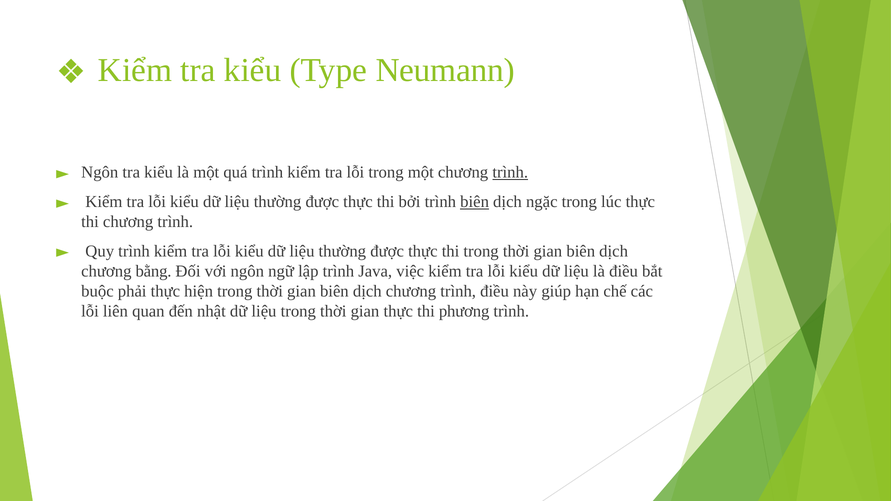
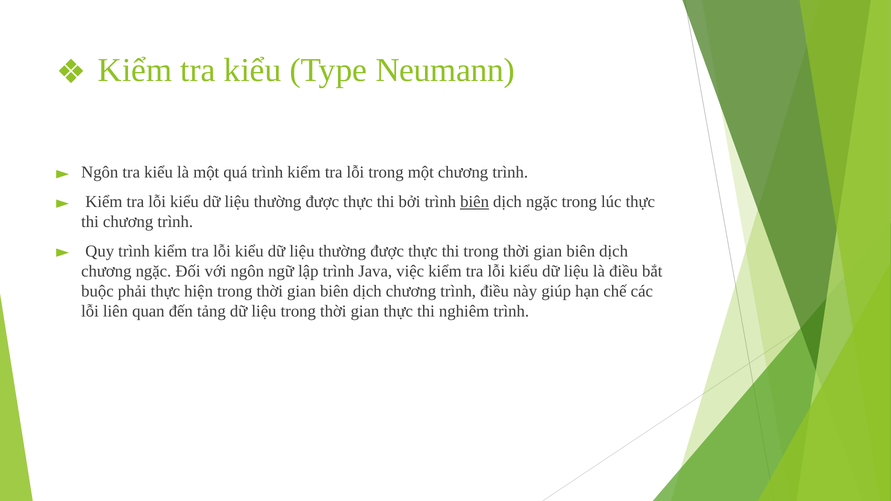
trình at (510, 172) underline: present -> none
chương bằng: bằng -> ngặc
nhật: nhật -> tảng
phương: phương -> nghiêm
